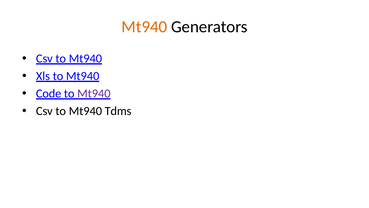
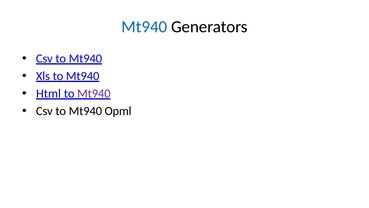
Mt940 at (144, 27) colour: orange -> blue
Code: Code -> Html
Tdms: Tdms -> Opml
